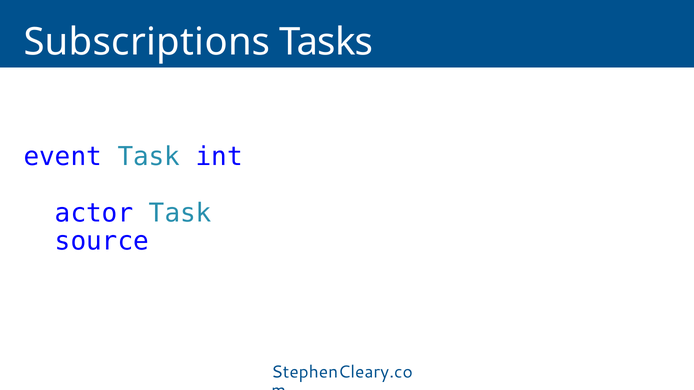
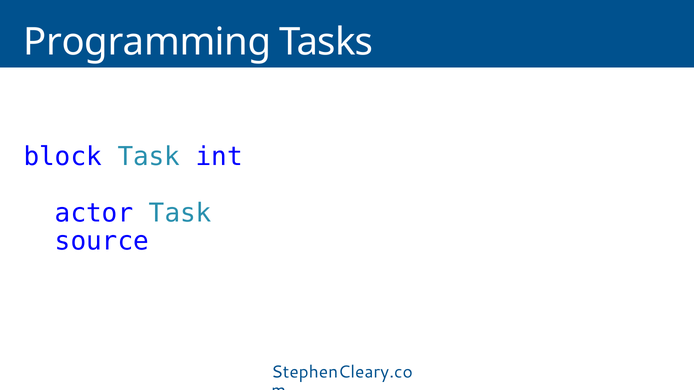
Subscriptions: Subscriptions -> Programming
event: event -> block
